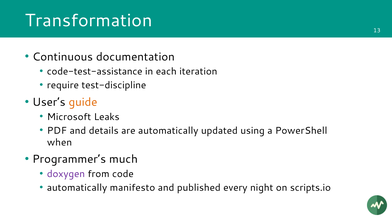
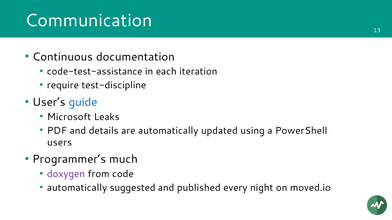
Transformation: Transformation -> Communication
guide colour: orange -> blue
when: when -> users
manifesto: manifesto -> suggested
scripts.io: scripts.io -> moved.io
